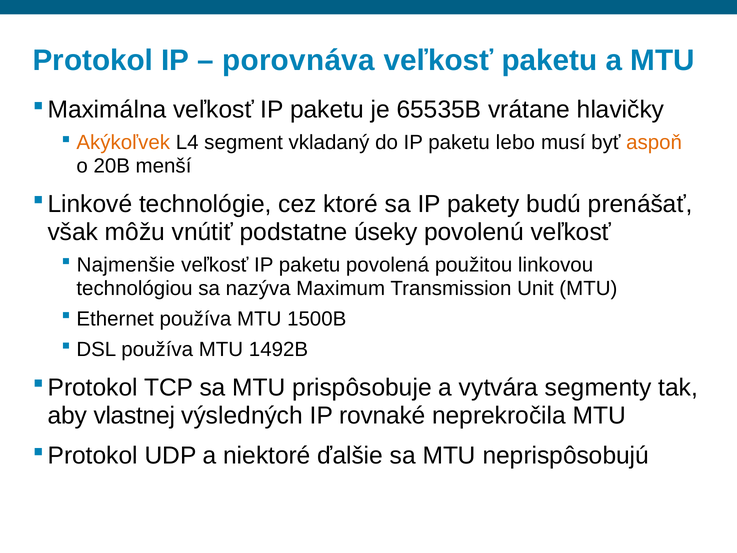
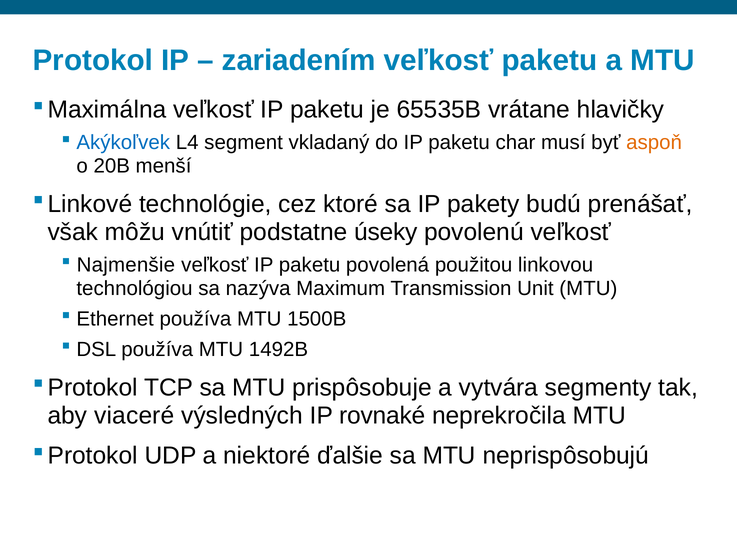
porovnáva: porovnáva -> zariadením
Akýkoľvek colour: orange -> blue
lebo: lebo -> char
vlastnej: vlastnej -> viaceré
